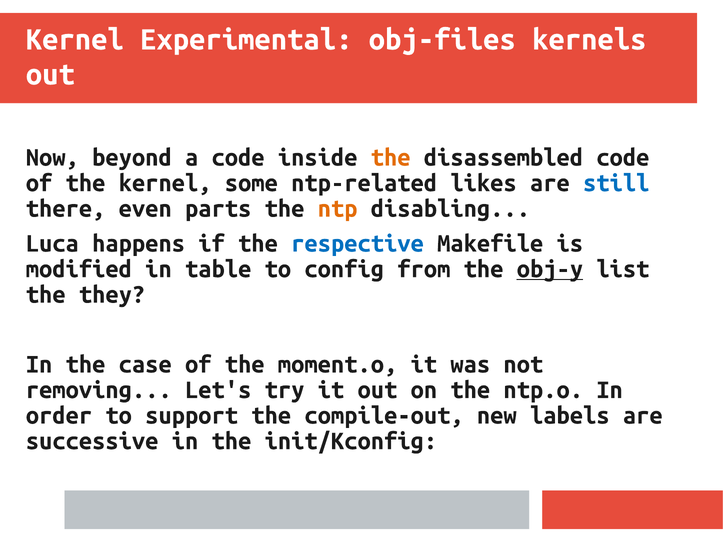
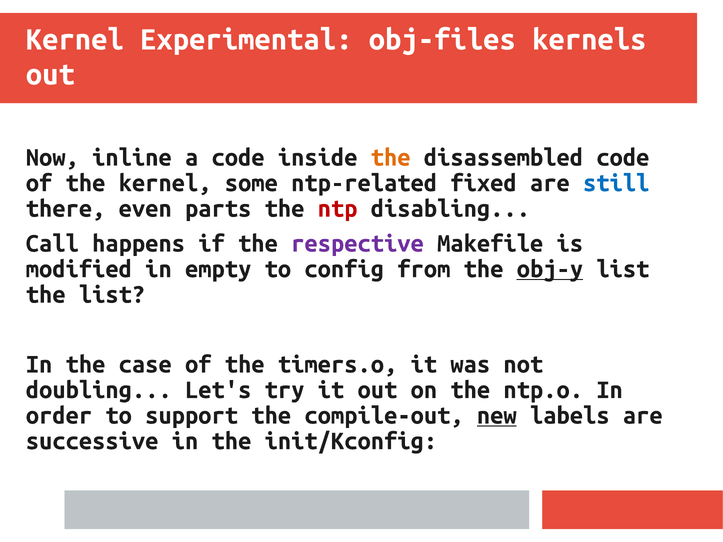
beyond: beyond -> inline
likes: likes -> fixed
ntp colour: orange -> red
Luca: Luca -> Call
respective colour: blue -> purple
table: table -> empty
the they: they -> list
moment.o: moment.o -> timers.o
removing: removing -> doubling
new underline: none -> present
